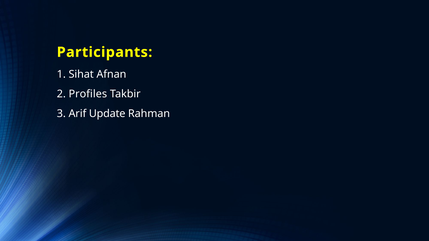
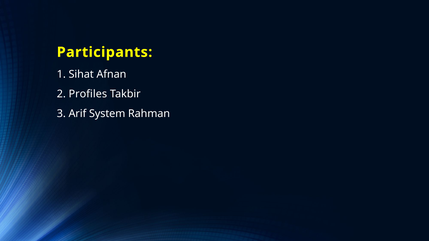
Update: Update -> System
